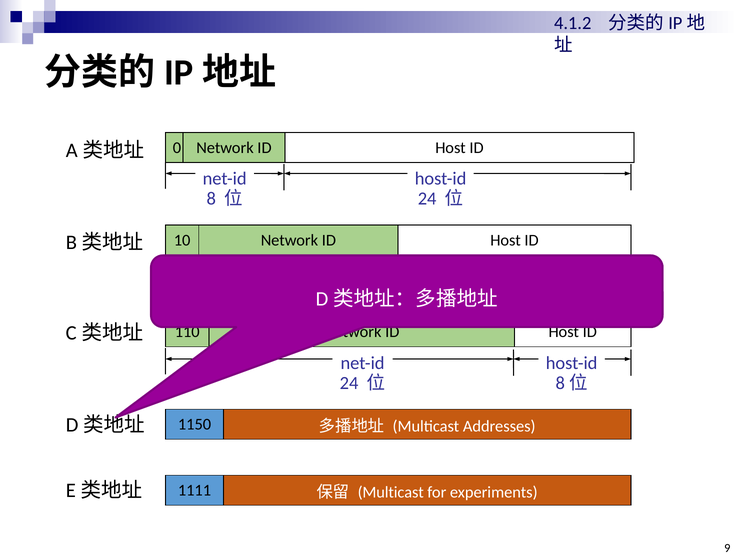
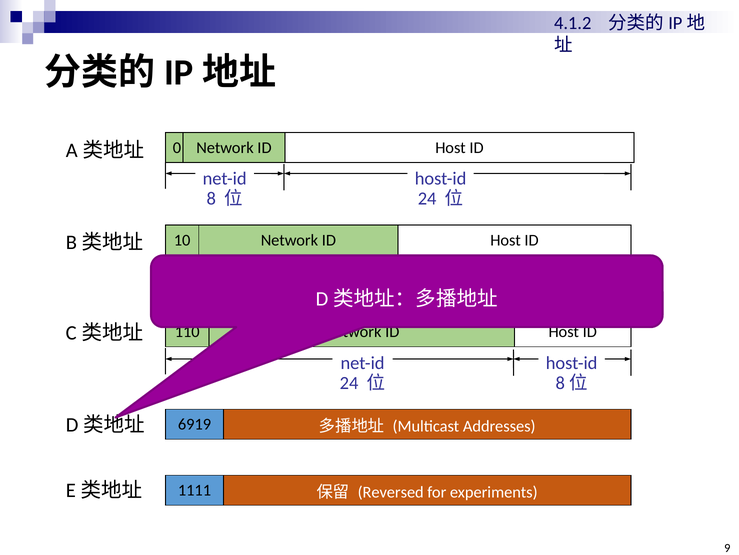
1150: 1150 -> 6919
Multicast at (391, 492): Multicast -> Reversed
